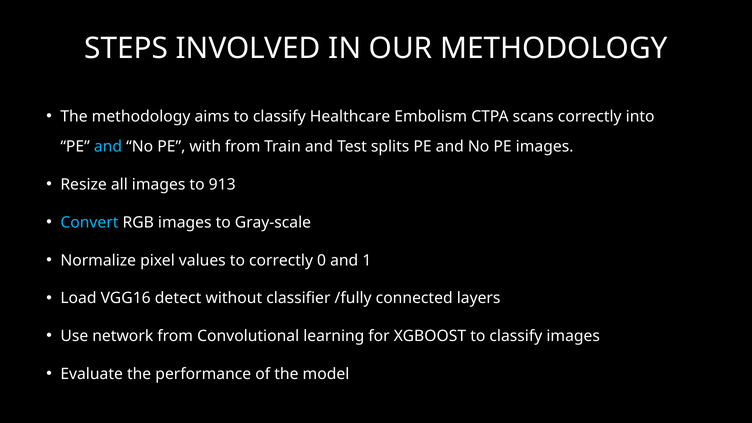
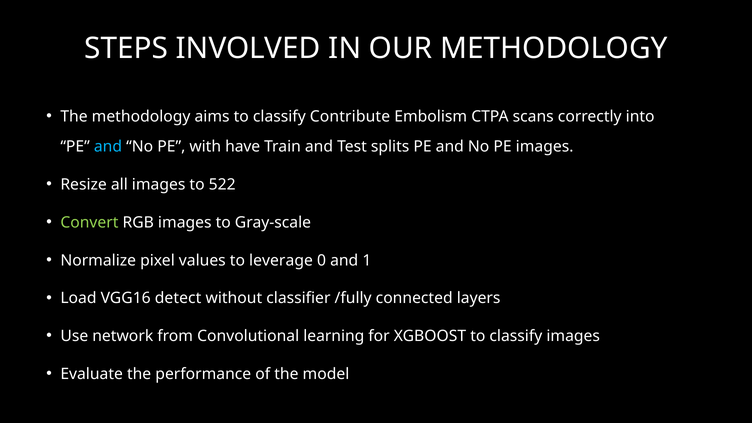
Healthcare: Healthcare -> Contribute
with from: from -> have
913: 913 -> 522
Convert colour: light blue -> light green
to correctly: correctly -> leverage
